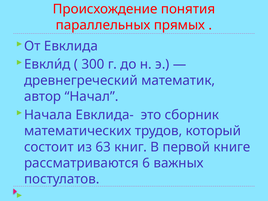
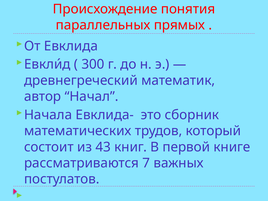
63: 63 -> 43
6: 6 -> 7
